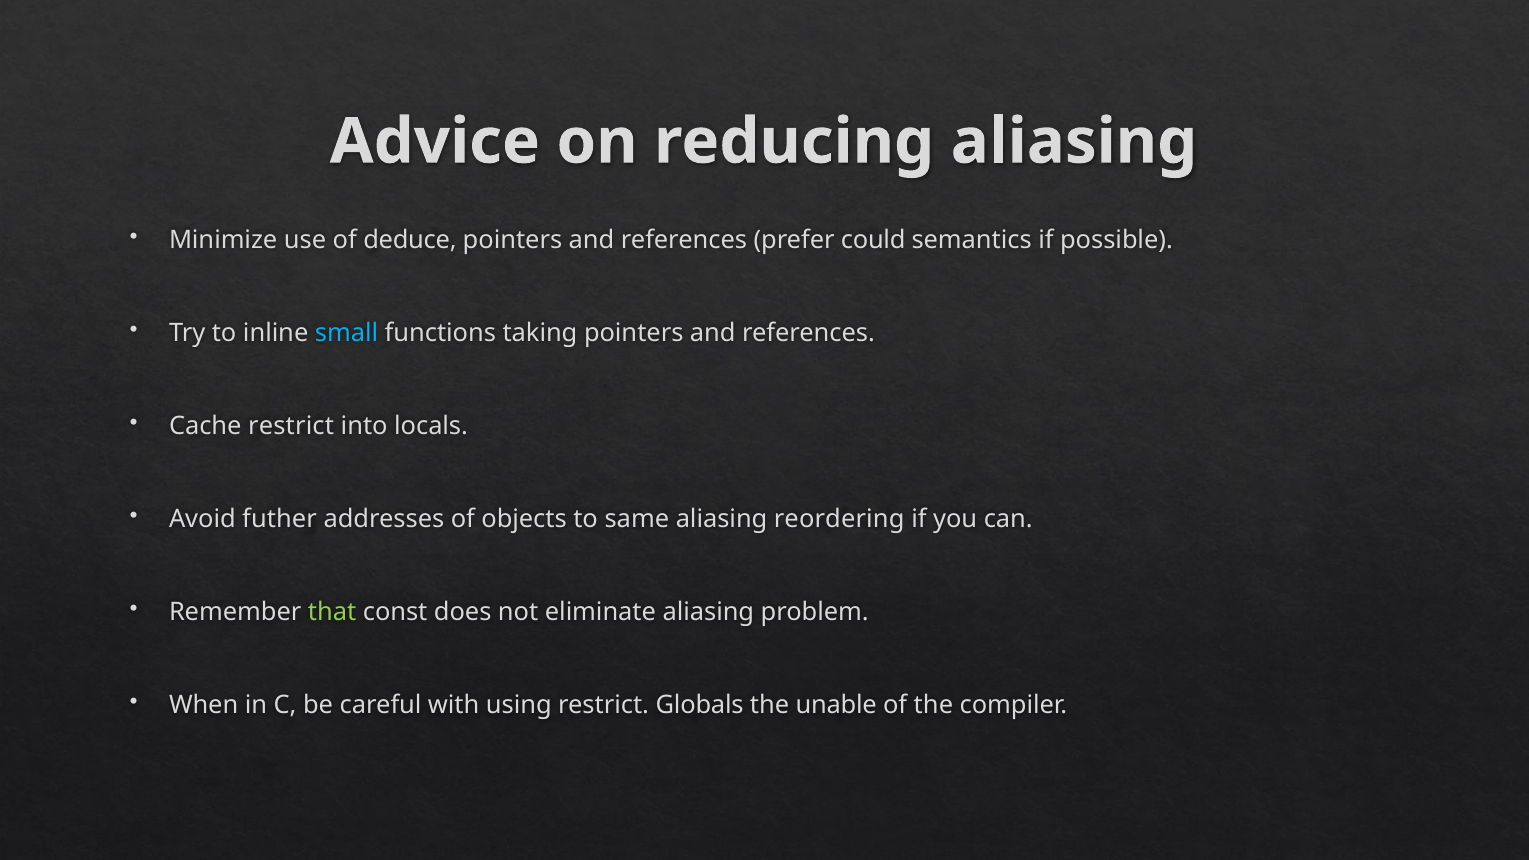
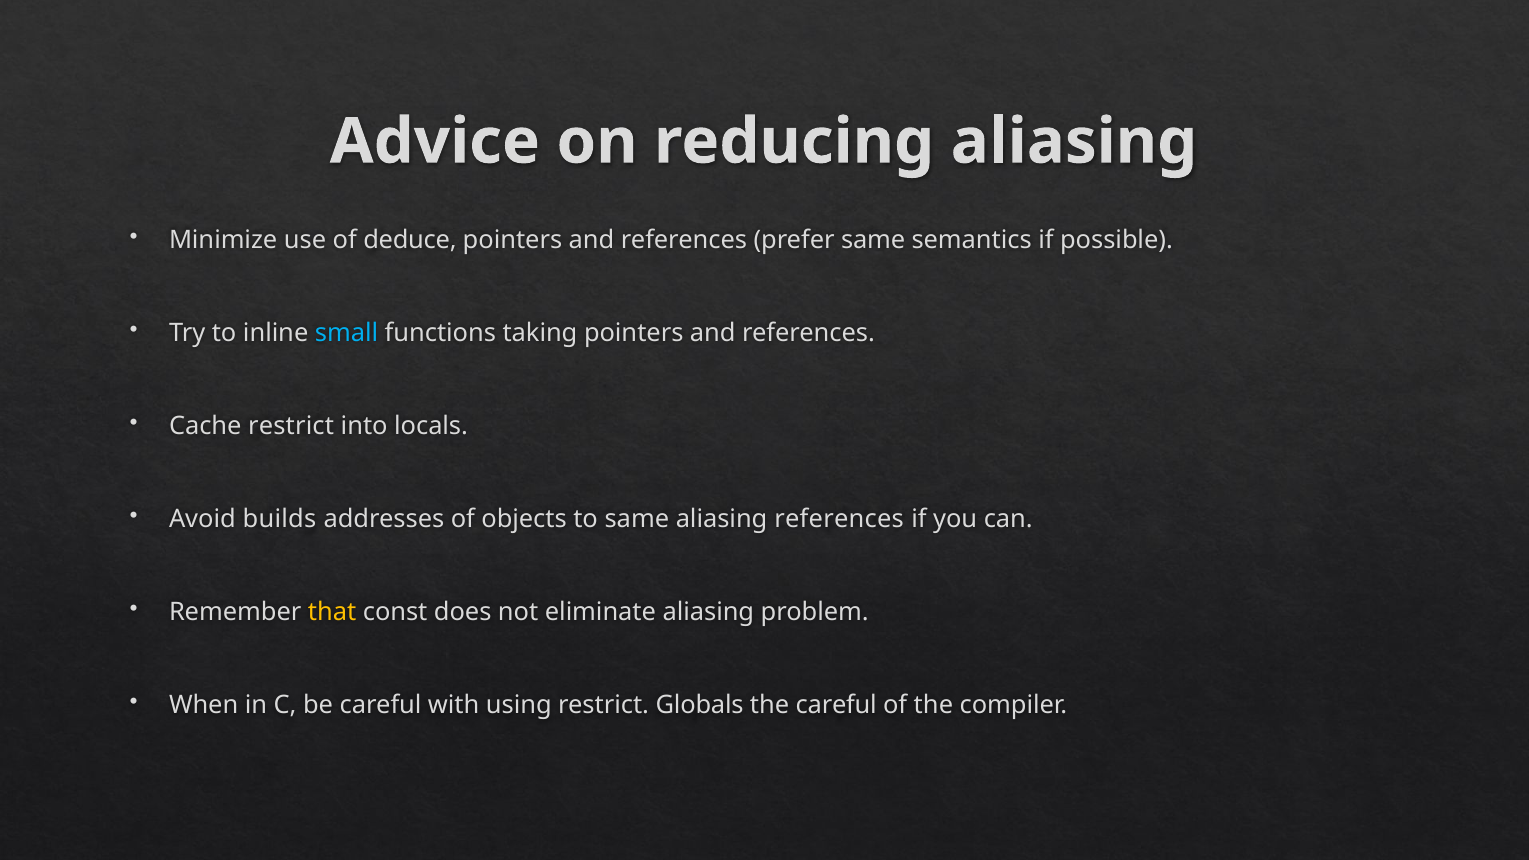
prefer could: could -> same
futher: futher -> builds
aliasing reordering: reordering -> references
that colour: light green -> yellow
the unable: unable -> careful
